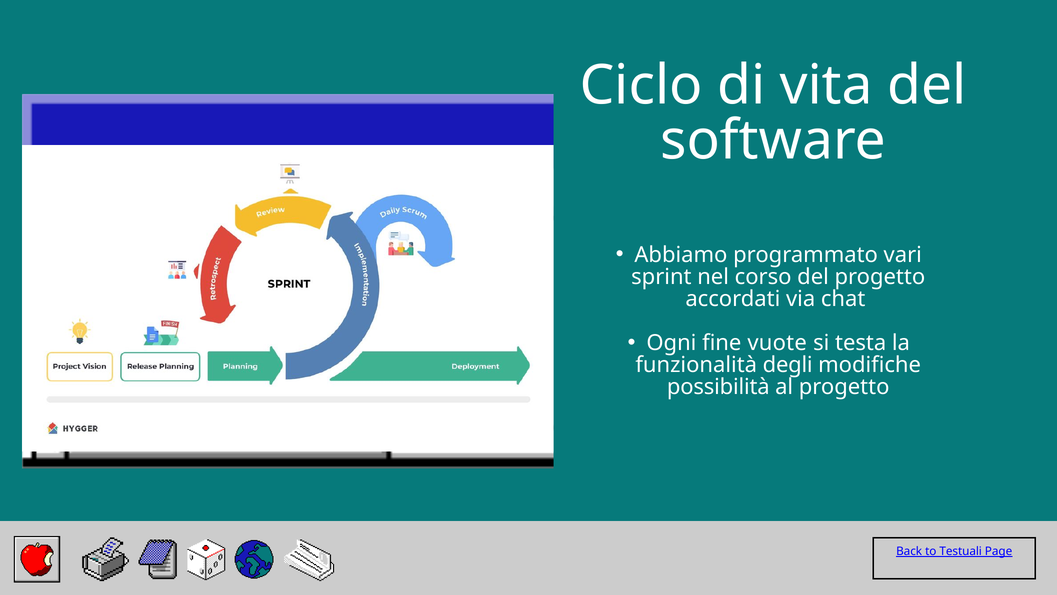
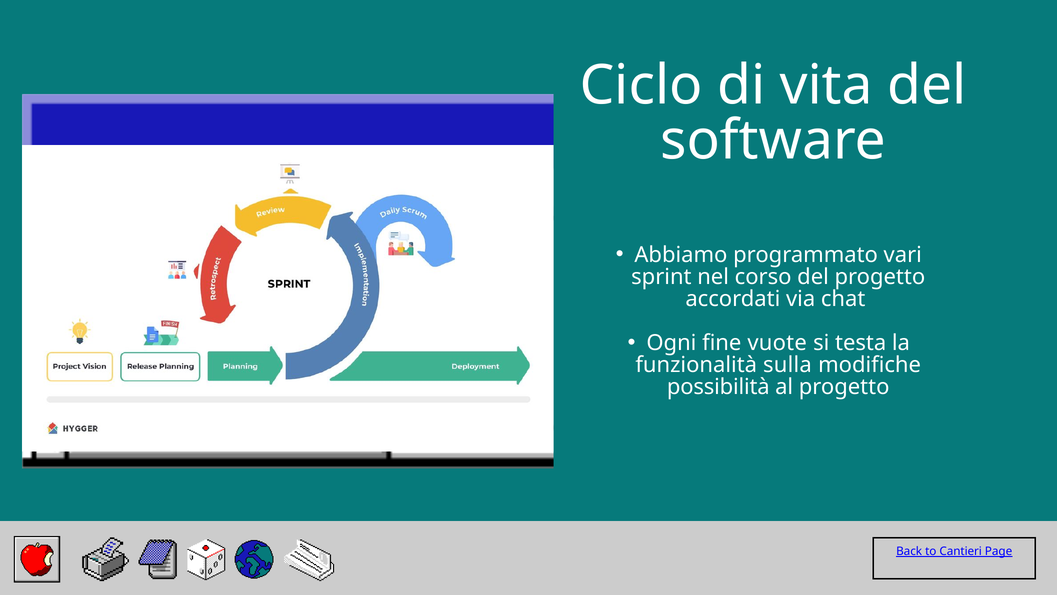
degli: degli -> sulla
Testuali: Testuali -> Cantieri
